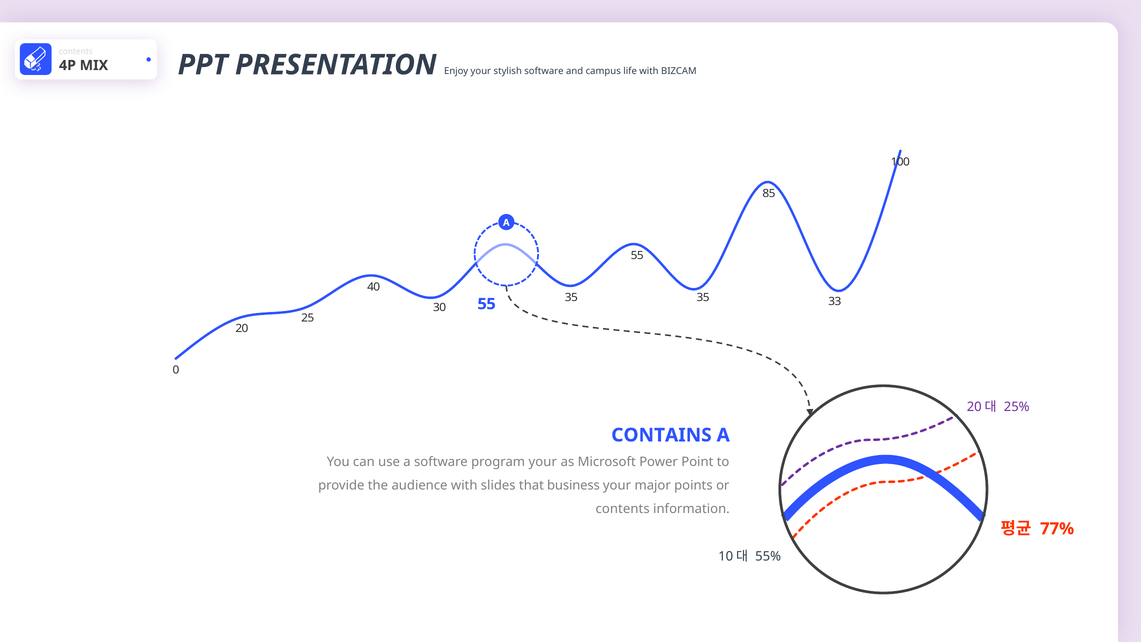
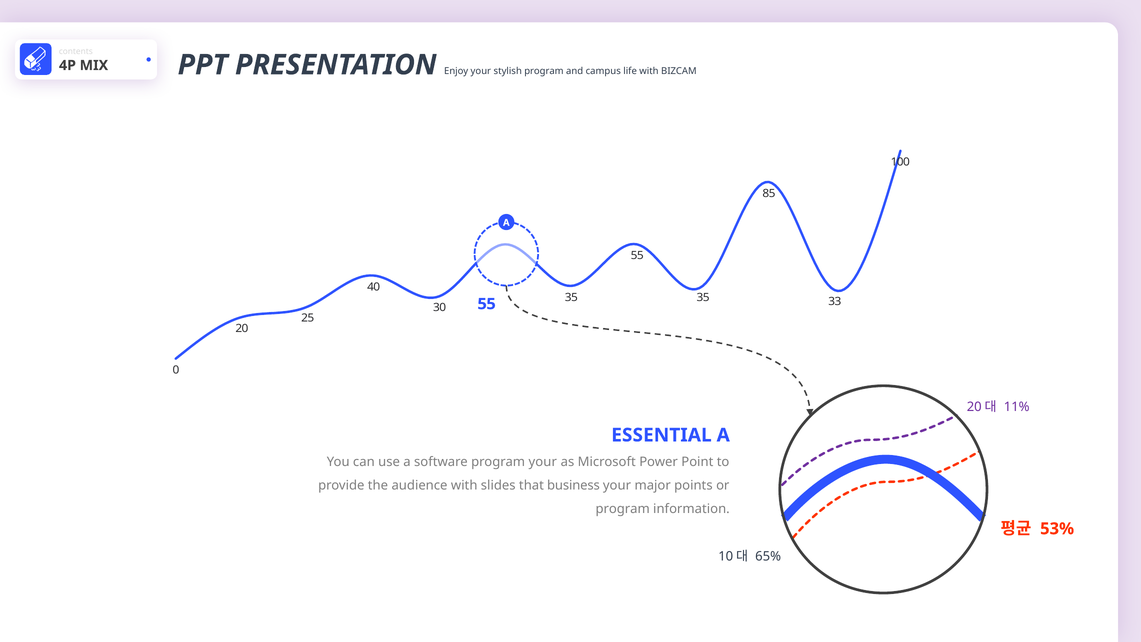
stylish software: software -> program
25%: 25% -> 11%
CONTAINS: CONTAINS -> ESSENTIAL
contents at (623, 509): contents -> program
77%: 77% -> 53%
55%: 55% -> 65%
